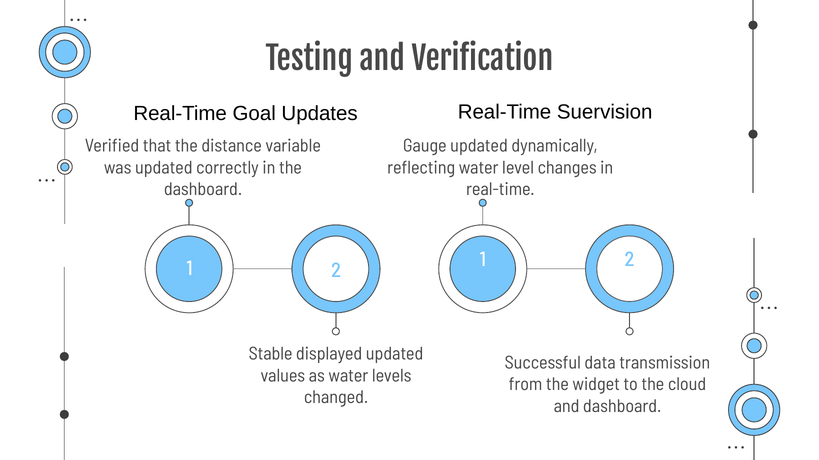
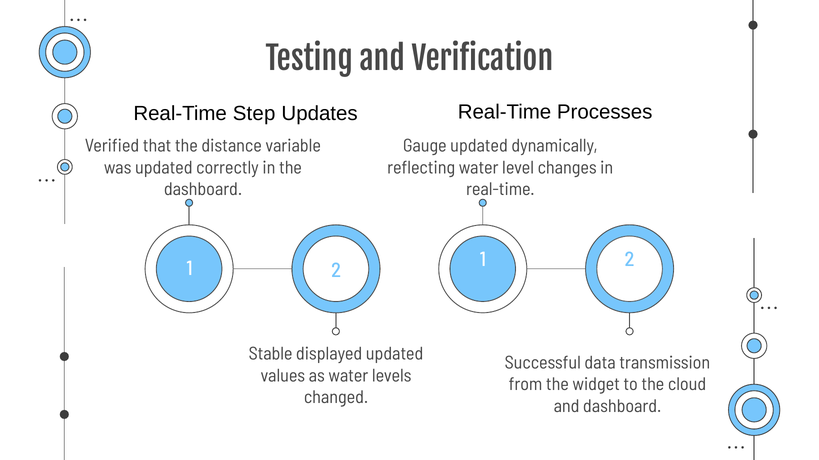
Goal: Goal -> Step
Suervision: Suervision -> Processes
